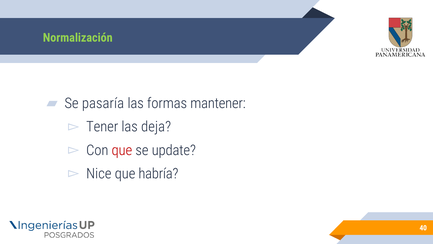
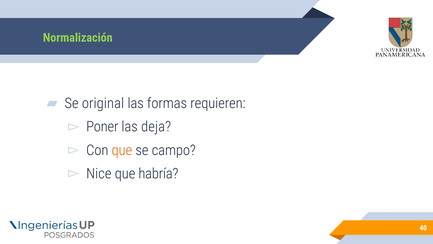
pasaría: pasaría -> original
mantener: mantener -> requieren
Tener: Tener -> Poner
que at (122, 150) colour: red -> orange
update: update -> campo
